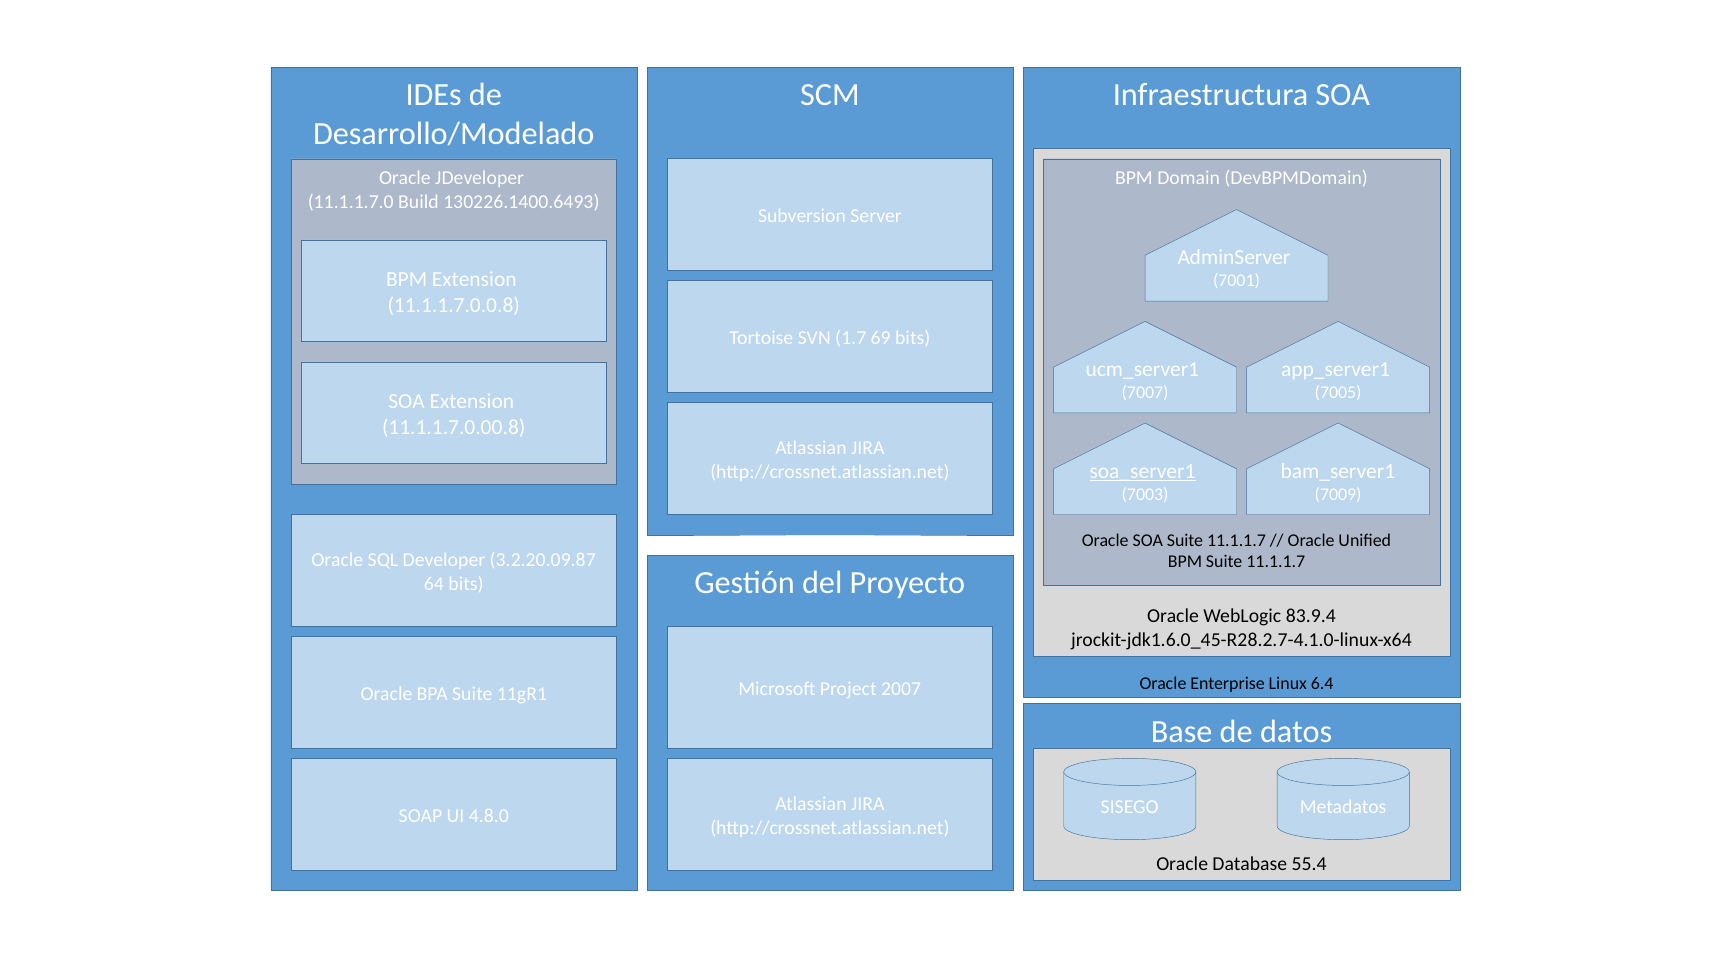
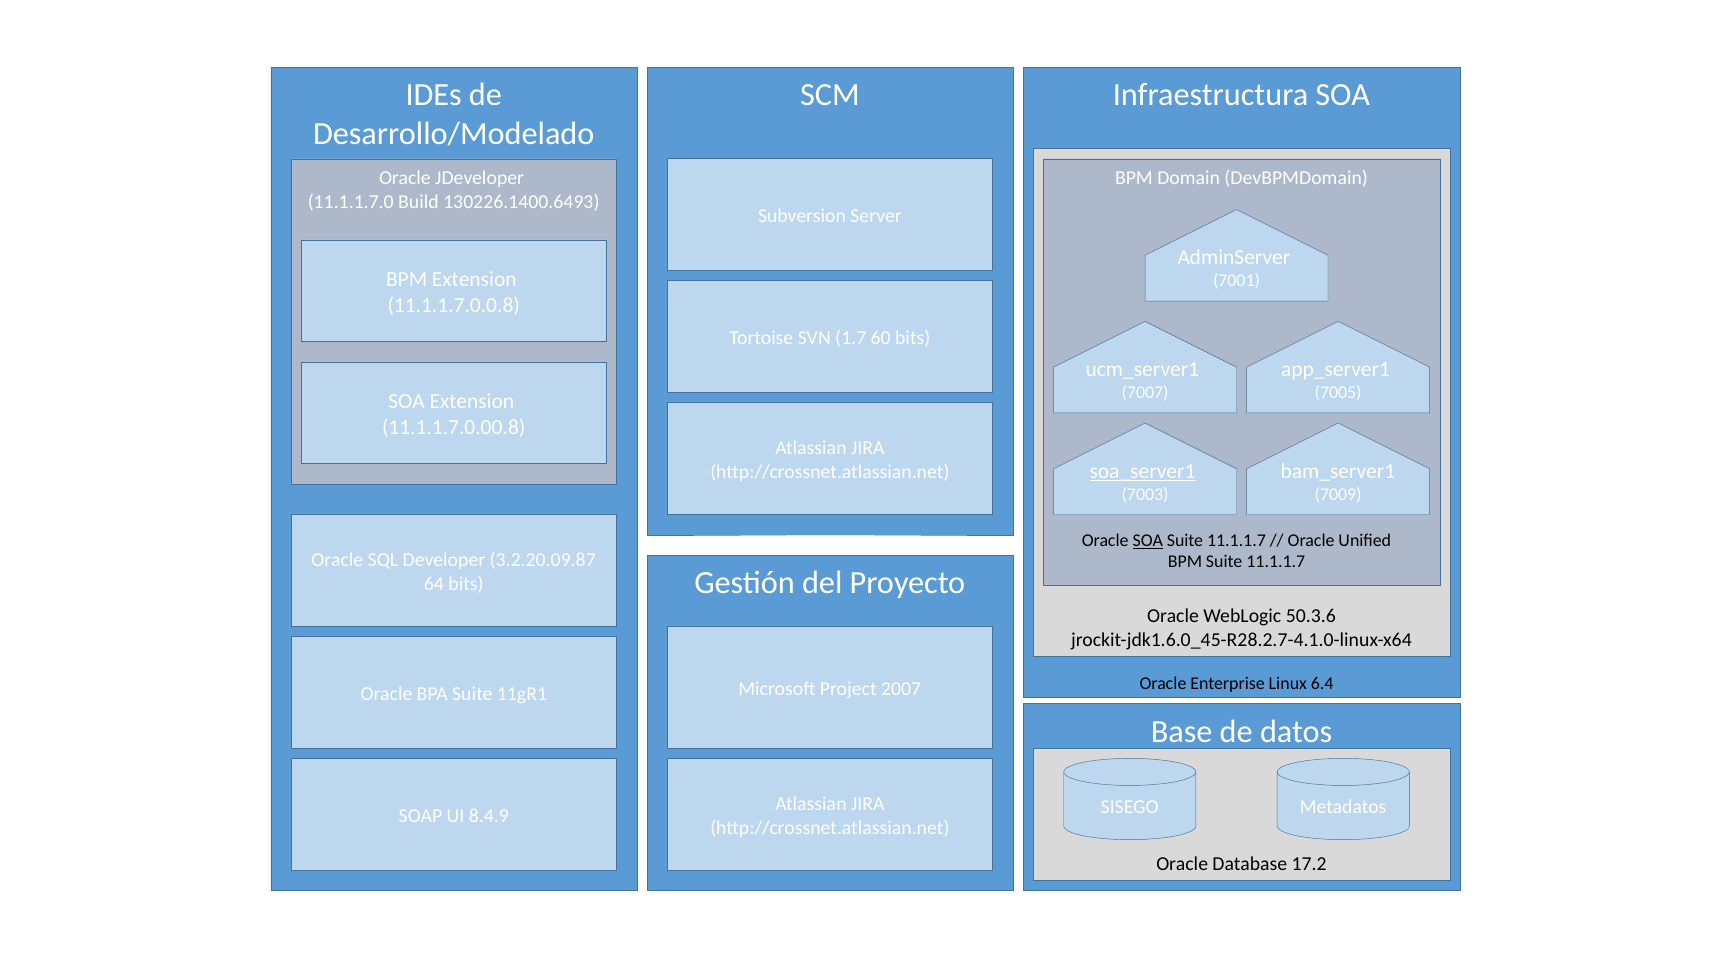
69: 69 -> 60
SOA at (1148, 541) underline: none -> present
83.9.4: 83.9.4 -> 50.3.6
4.8.0: 4.8.0 -> 8.4.9
55.4: 55.4 -> 17.2
